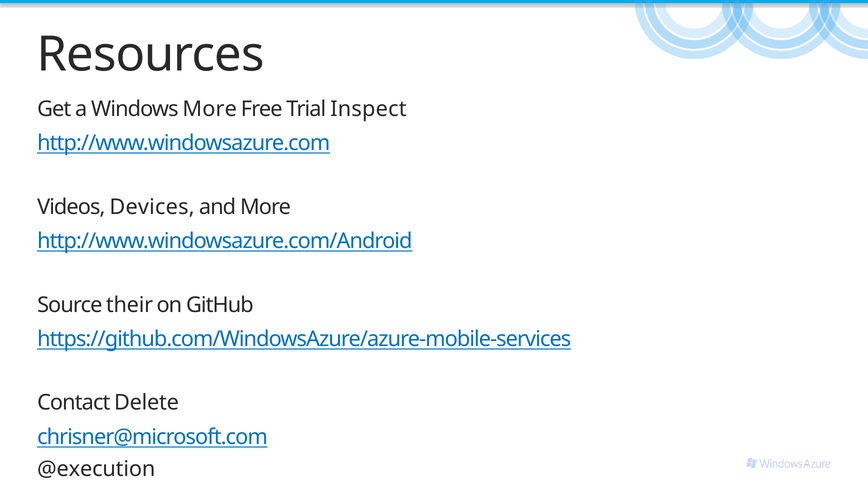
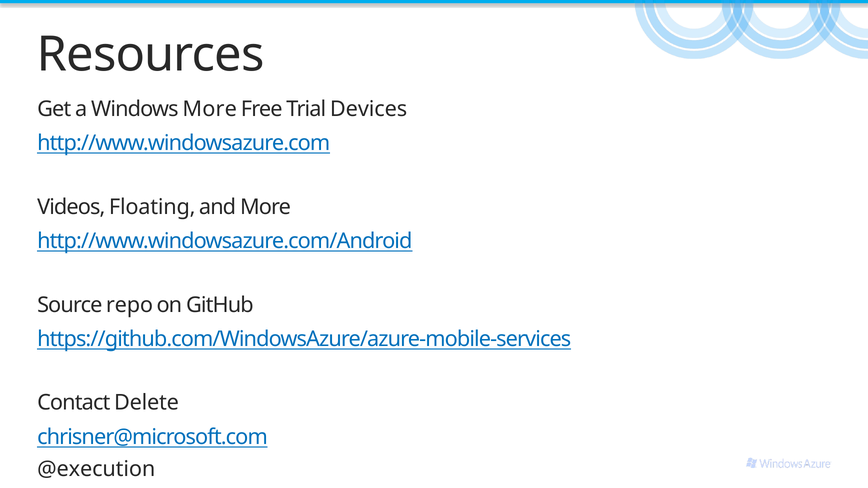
Inspect: Inspect -> Devices
Devices: Devices -> Floating
their: their -> repo
